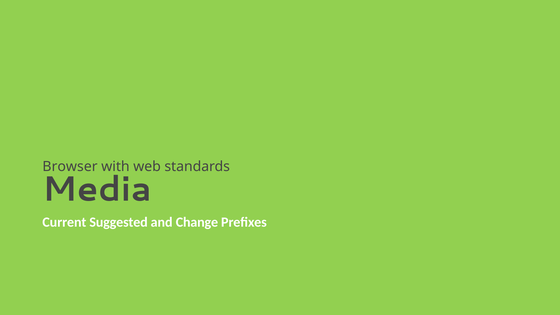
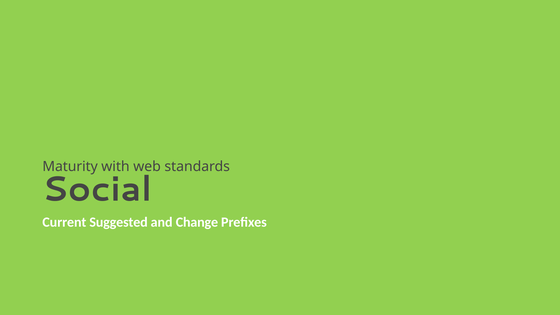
Browser: Browser -> Maturity
Media: Media -> Social
